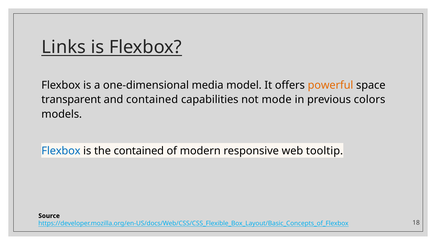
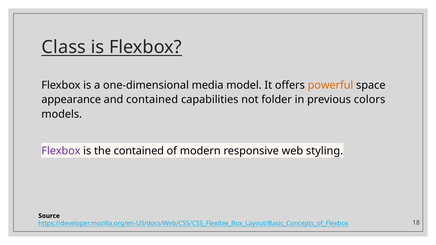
Links: Links -> Class
transparent: transparent -> appearance
mode: mode -> folder
Flexbox at (61, 151) colour: blue -> purple
tooltip: tooltip -> styling
